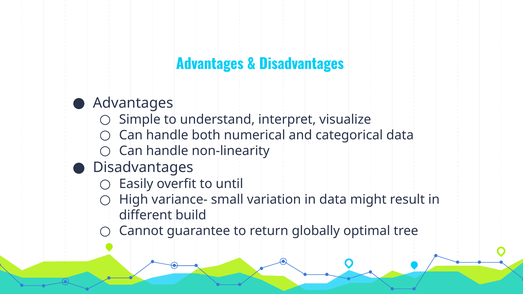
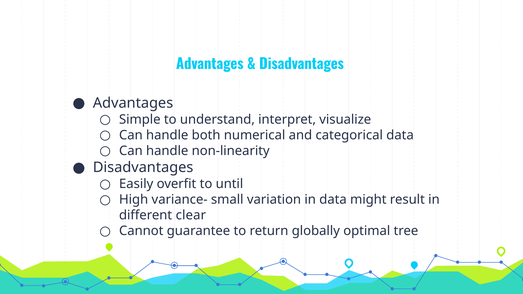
build: build -> clear
